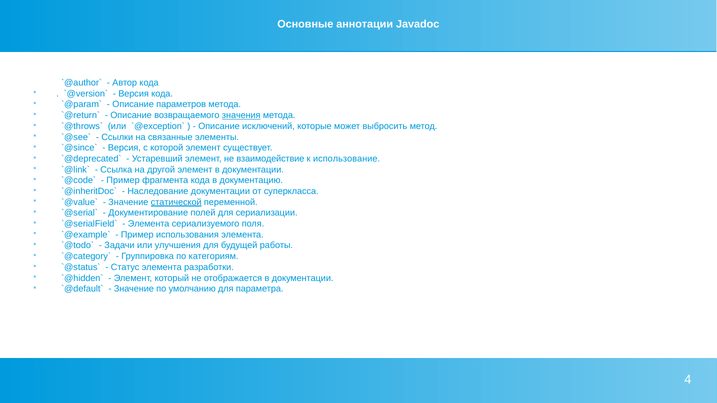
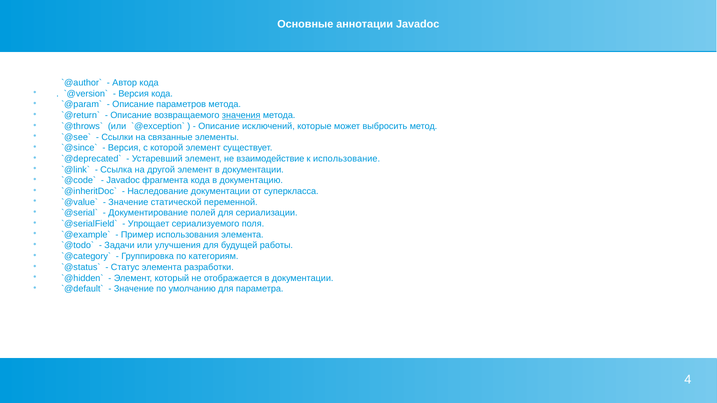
Пример at (123, 181): Пример -> Javadoc
статической underline: present -> none
Элемента at (149, 224): Элемента -> Упрощает
